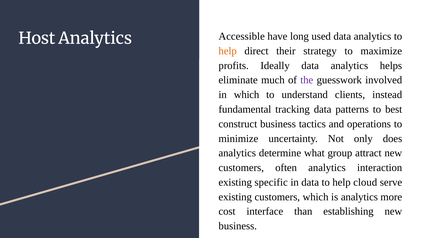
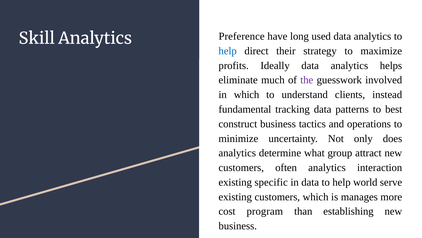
Host: Host -> Skill
Accessible: Accessible -> Preference
help at (228, 51) colour: orange -> blue
cloud: cloud -> world
is analytics: analytics -> manages
interface: interface -> program
